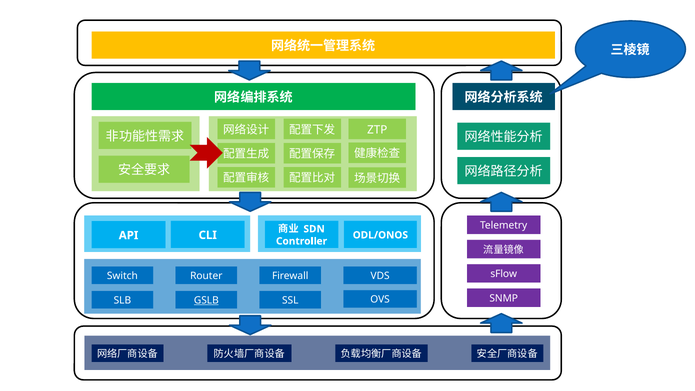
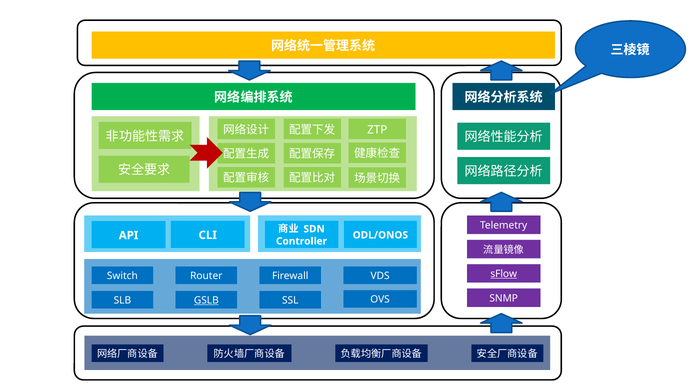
sFlow underline: none -> present
